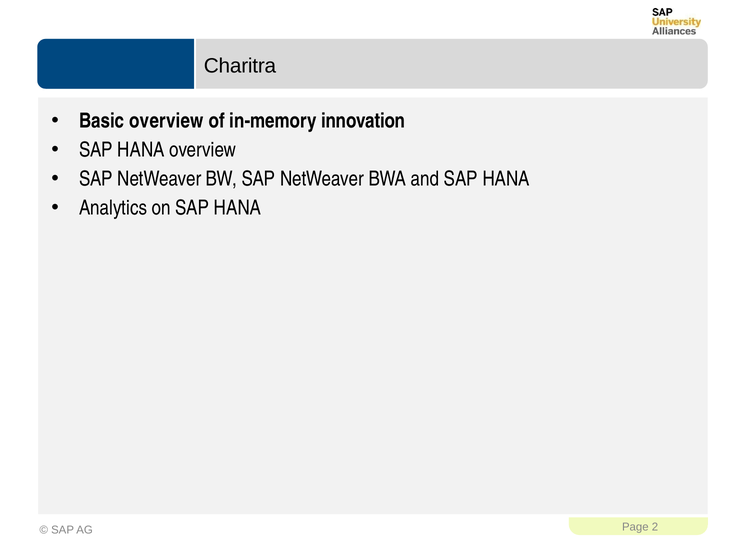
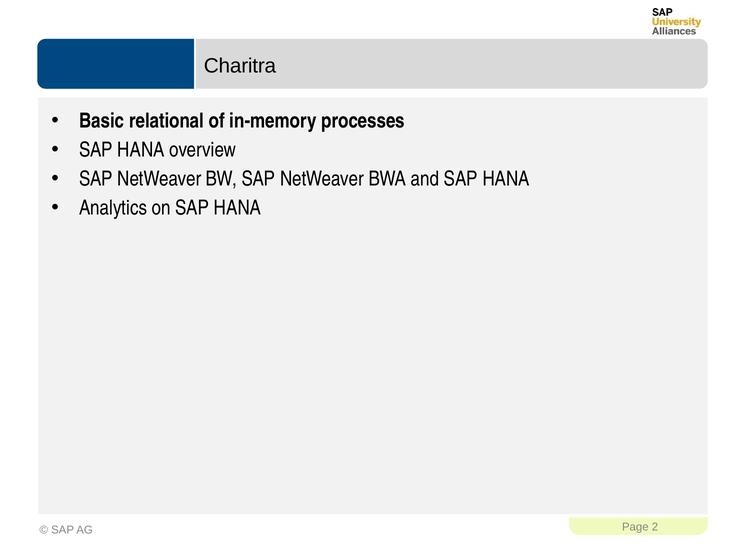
Basic overview: overview -> relational
innovation: innovation -> processes
